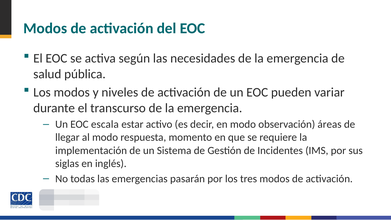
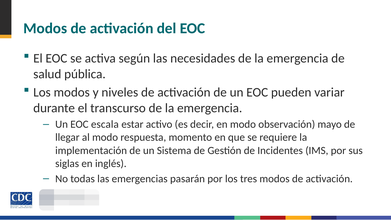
áreas: áreas -> mayo
